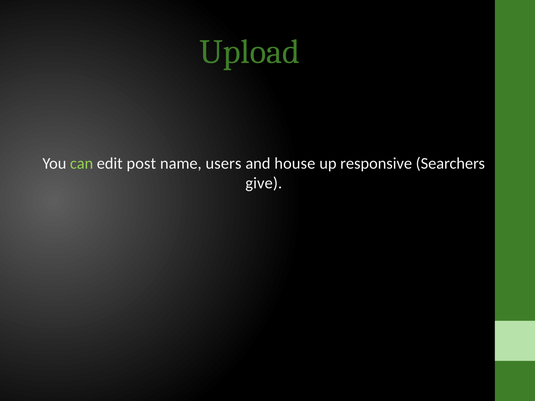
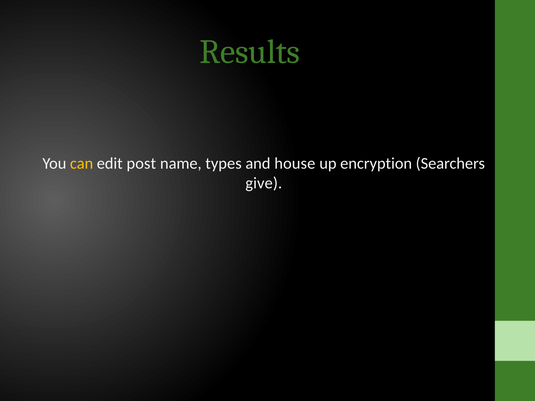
Upload: Upload -> Results
can colour: light green -> yellow
users: users -> types
responsive: responsive -> encryption
